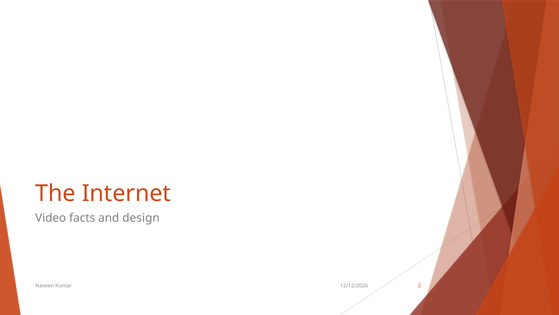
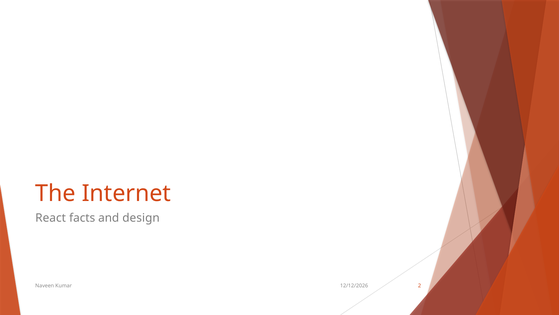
Video: Video -> React
